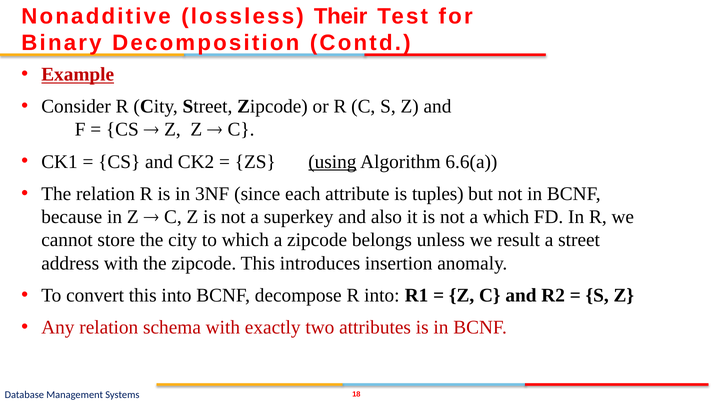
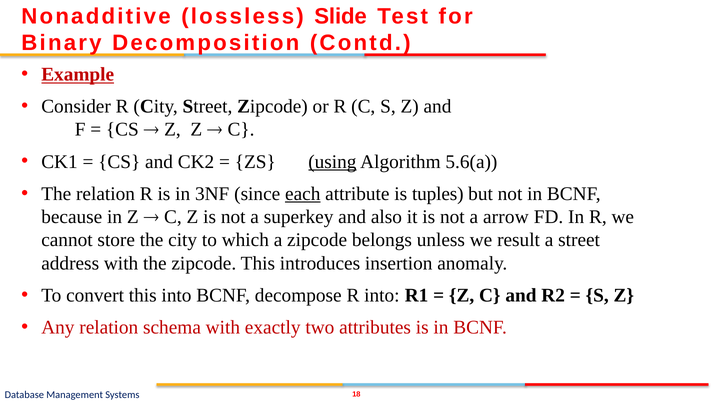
Their: Their -> Slide
6.6(a: 6.6(a -> 5.6(a
each underline: none -> present
a which: which -> arrow
